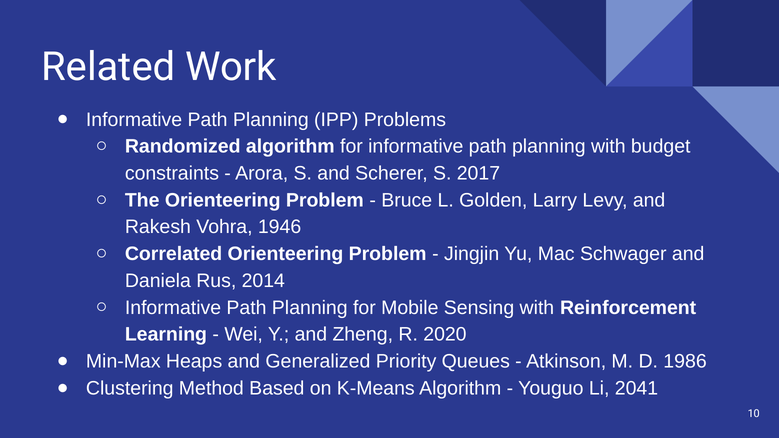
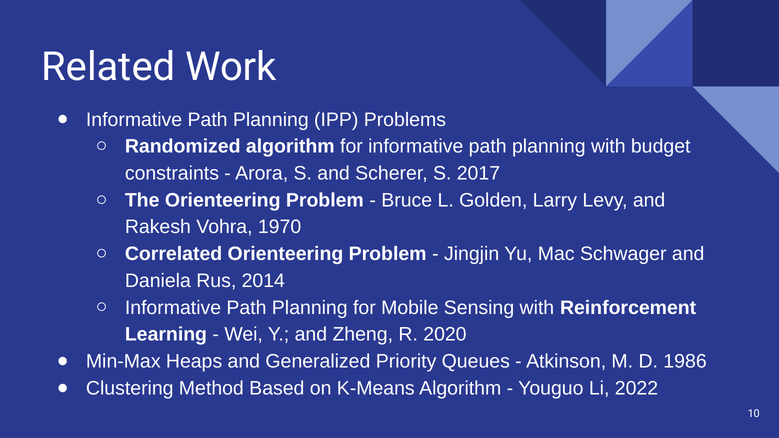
1946: 1946 -> 1970
2041: 2041 -> 2022
